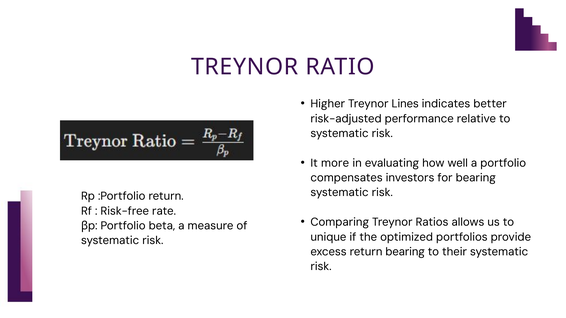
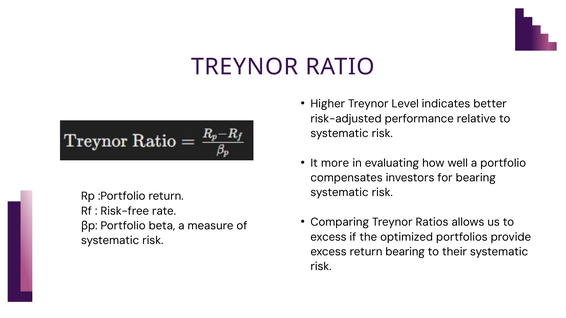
Lines: Lines -> Level
unique at (328, 237): unique -> excess
